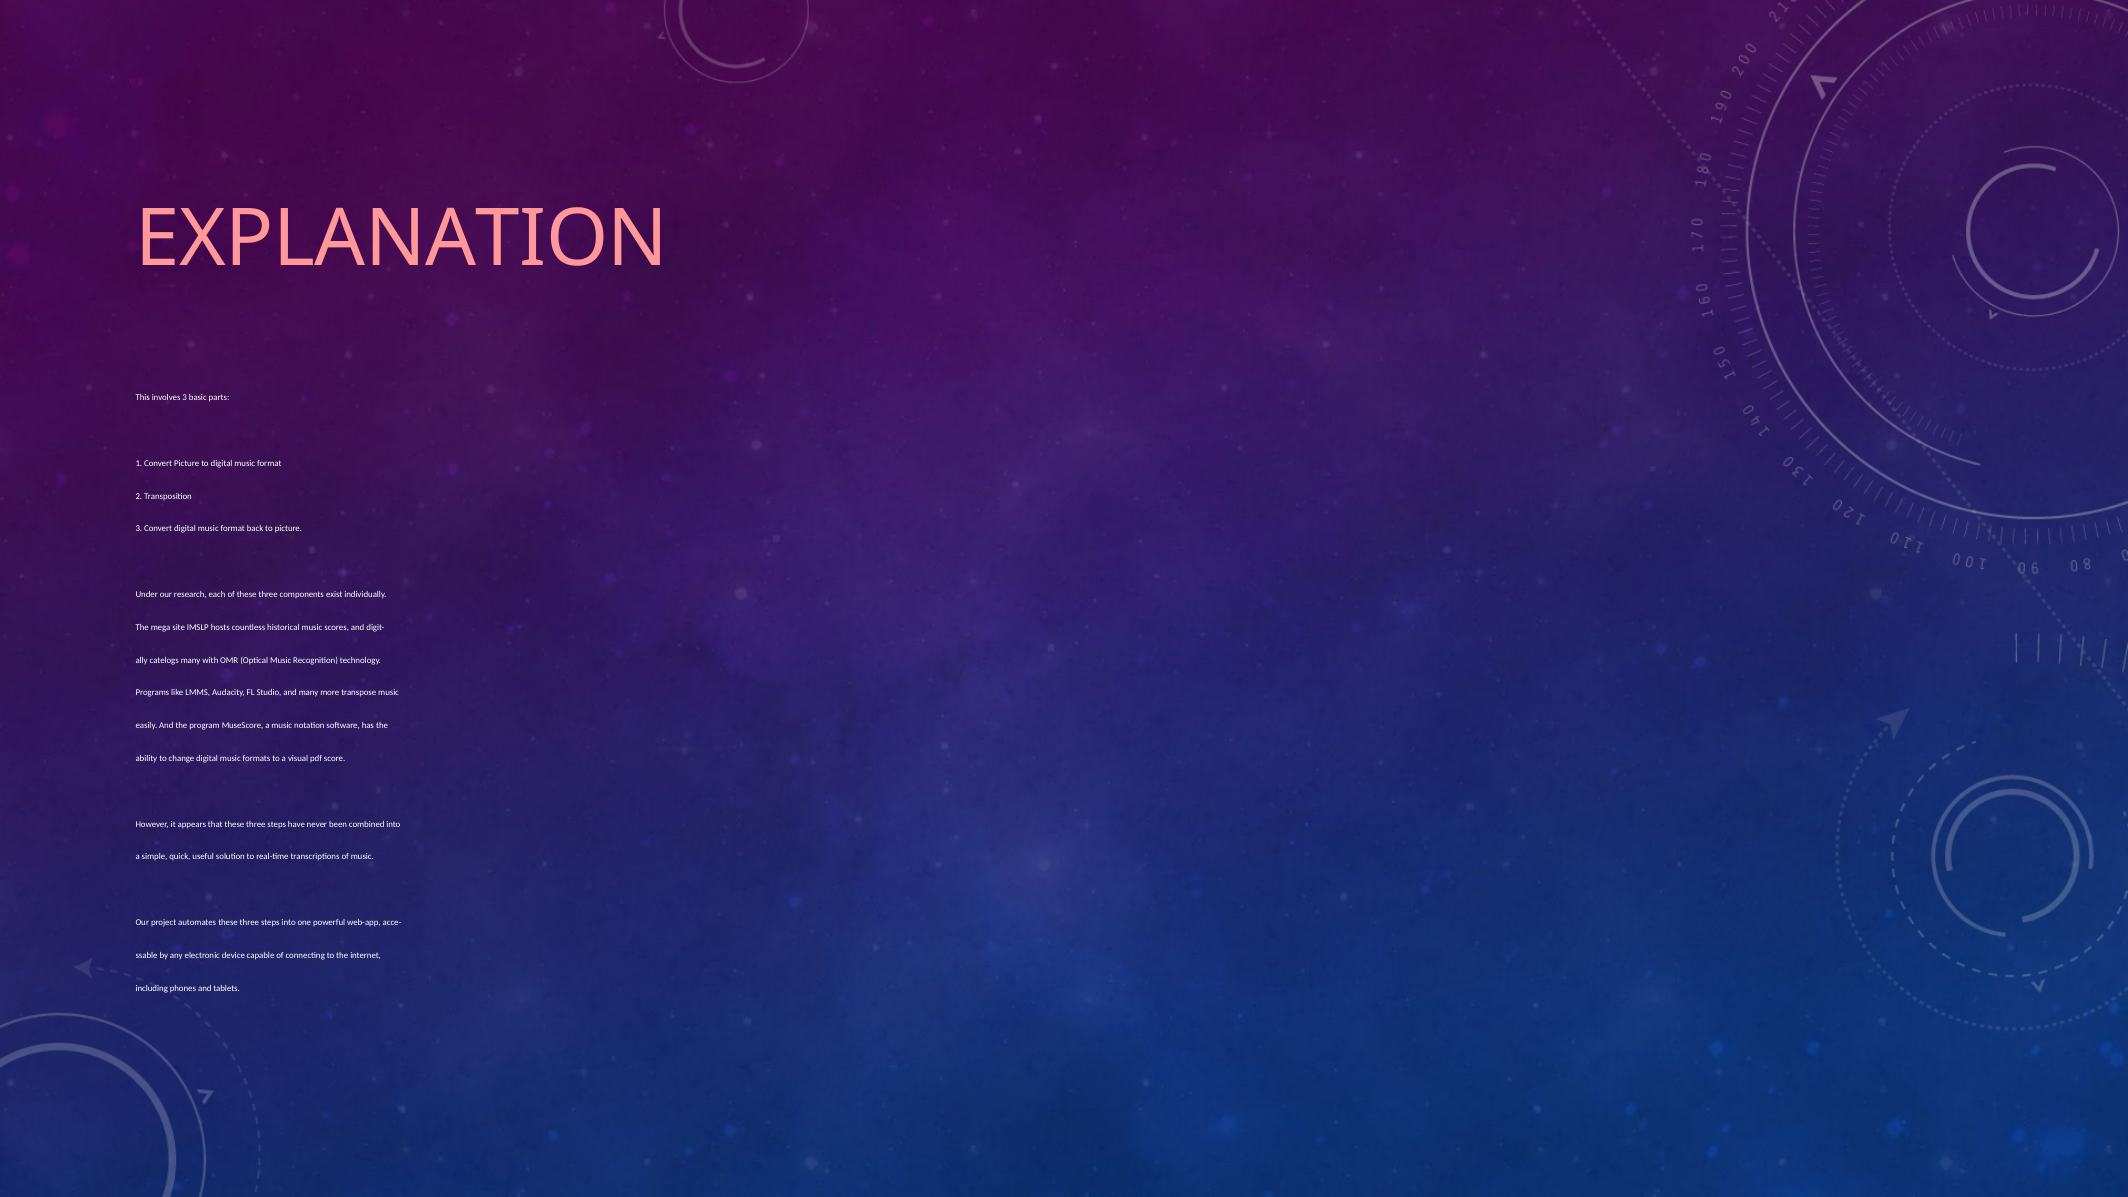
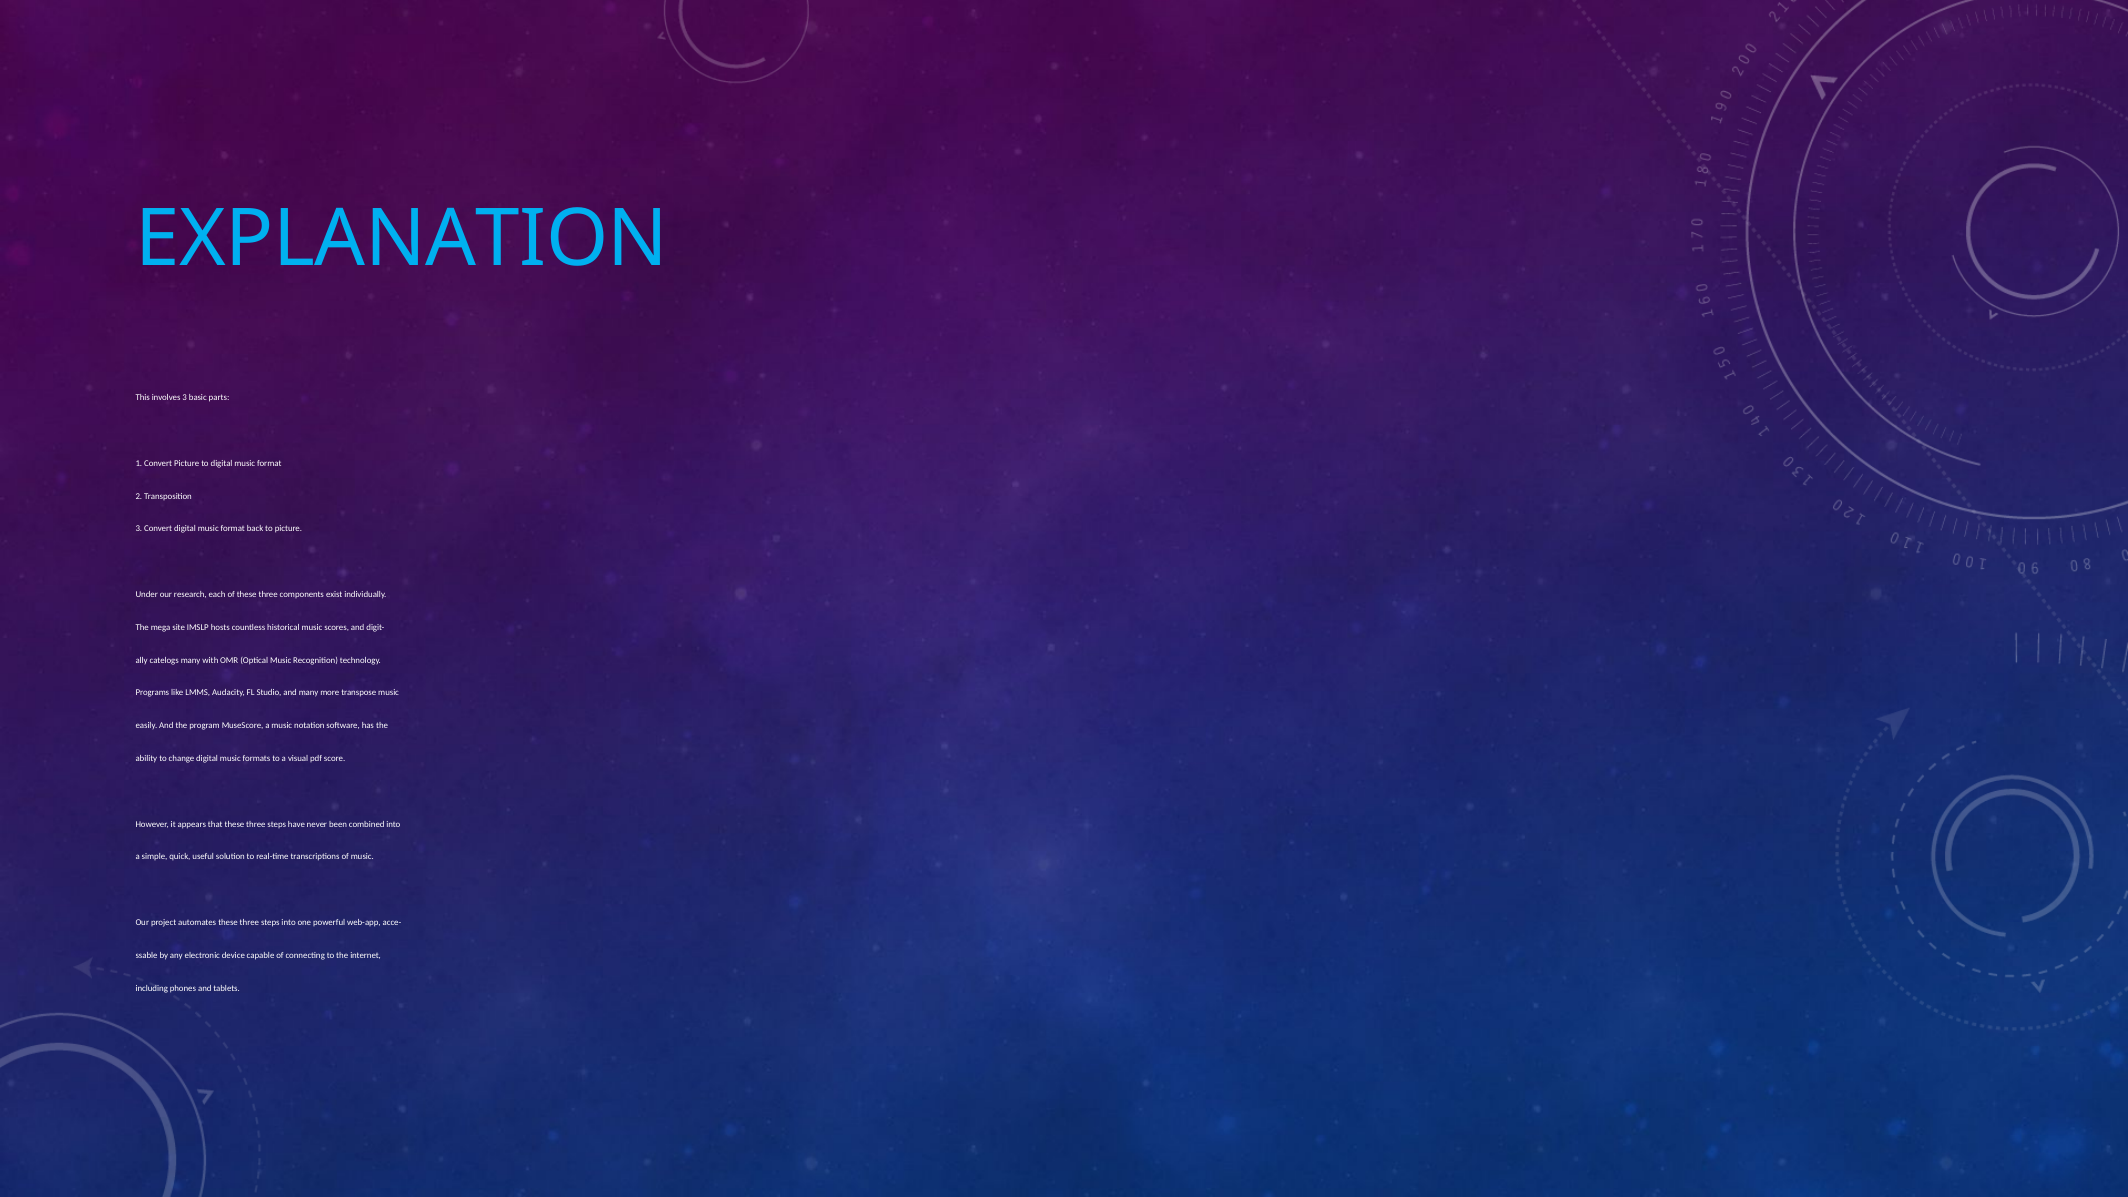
EXPLANATION colour: pink -> light blue
